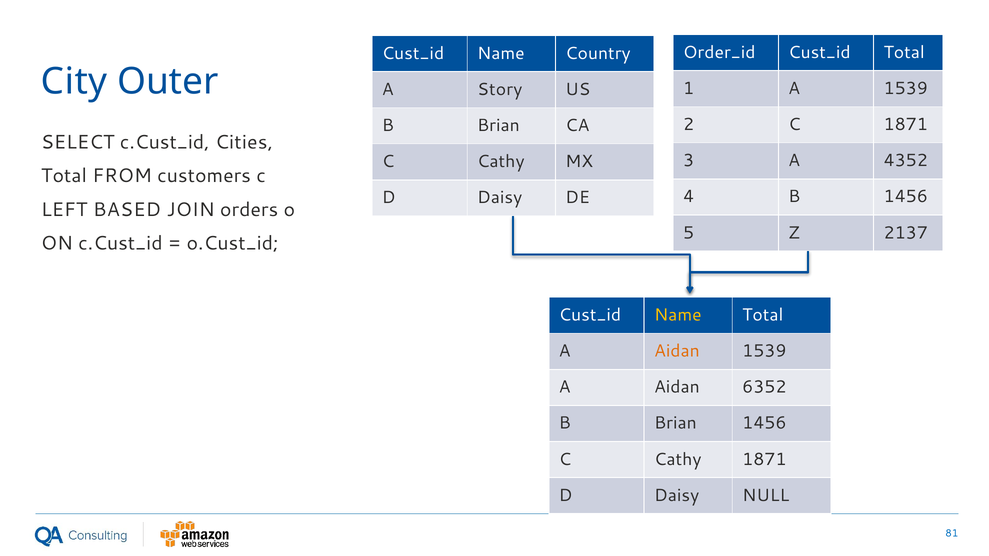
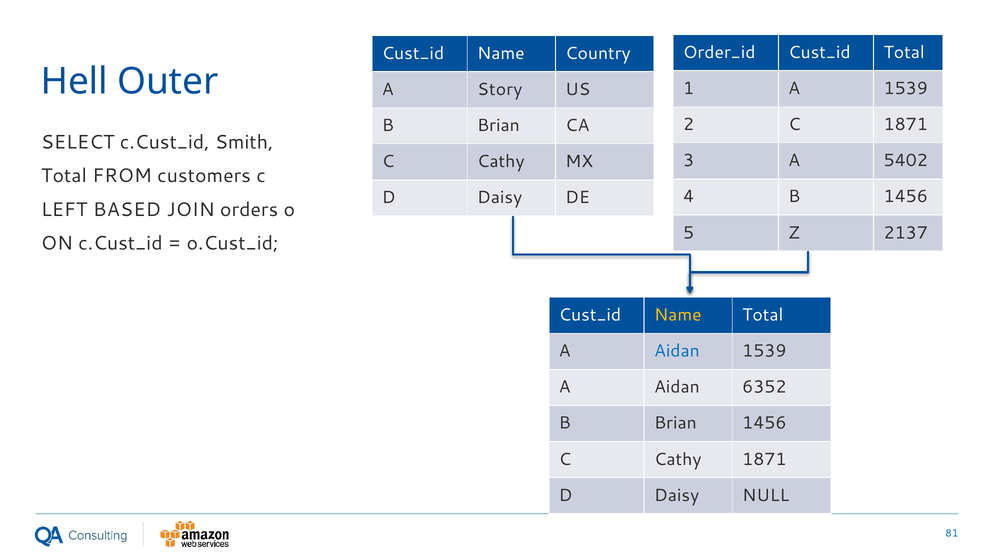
City: City -> Hell
Cities: Cities -> Smith
4352: 4352 -> 5402
Aidan at (677, 351) colour: orange -> blue
